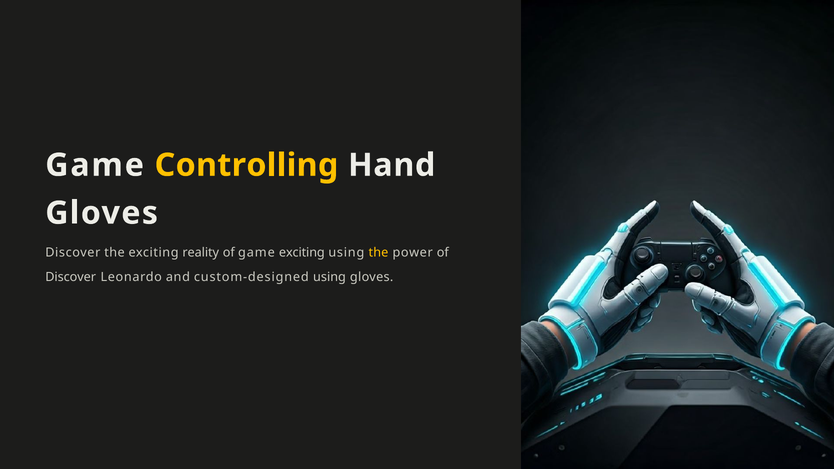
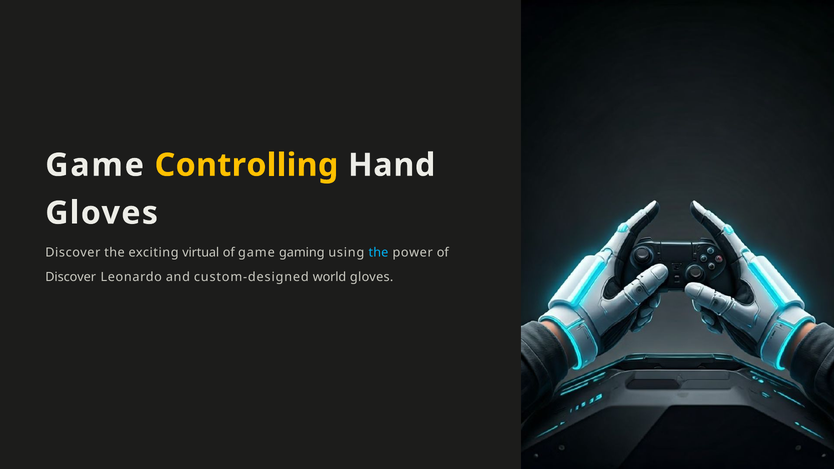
reality: reality -> virtual
game exciting: exciting -> gaming
the at (378, 253) colour: yellow -> light blue
custom-designed using: using -> world
